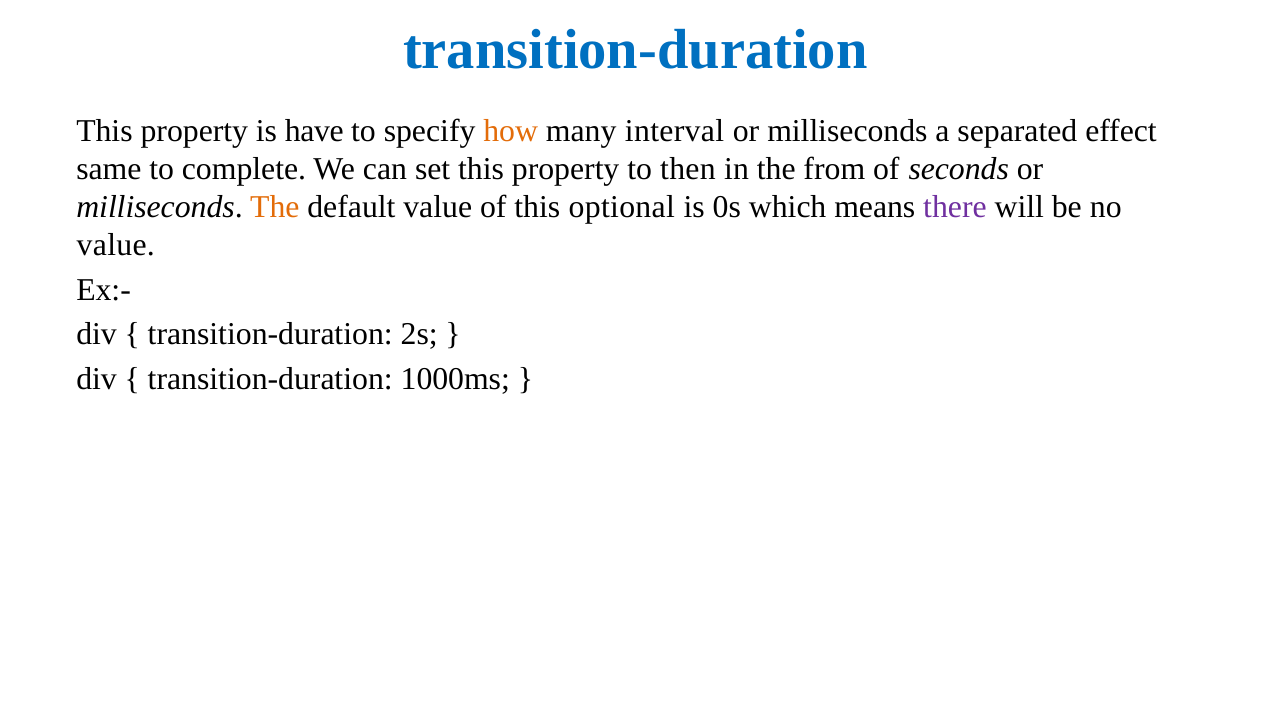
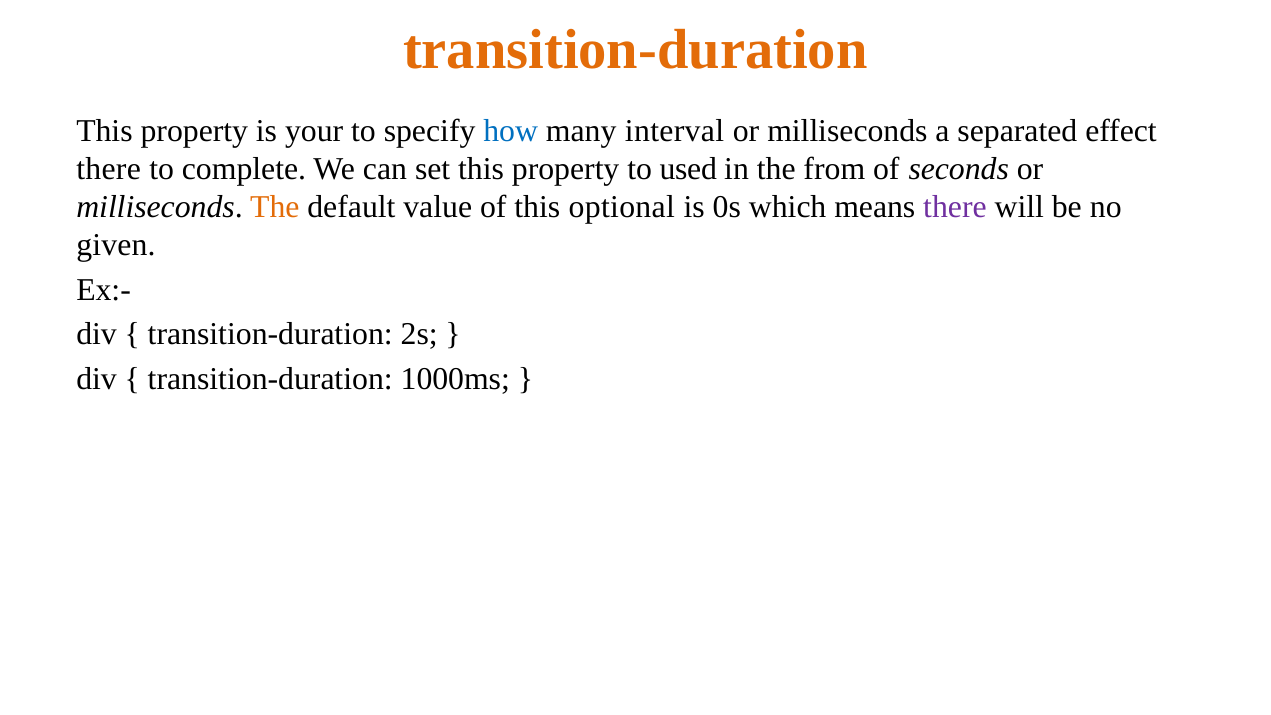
transition-duration at (635, 50) colour: blue -> orange
have: have -> your
how colour: orange -> blue
same at (109, 169): same -> there
then: then -> used
value at (116, 245): value -> given
